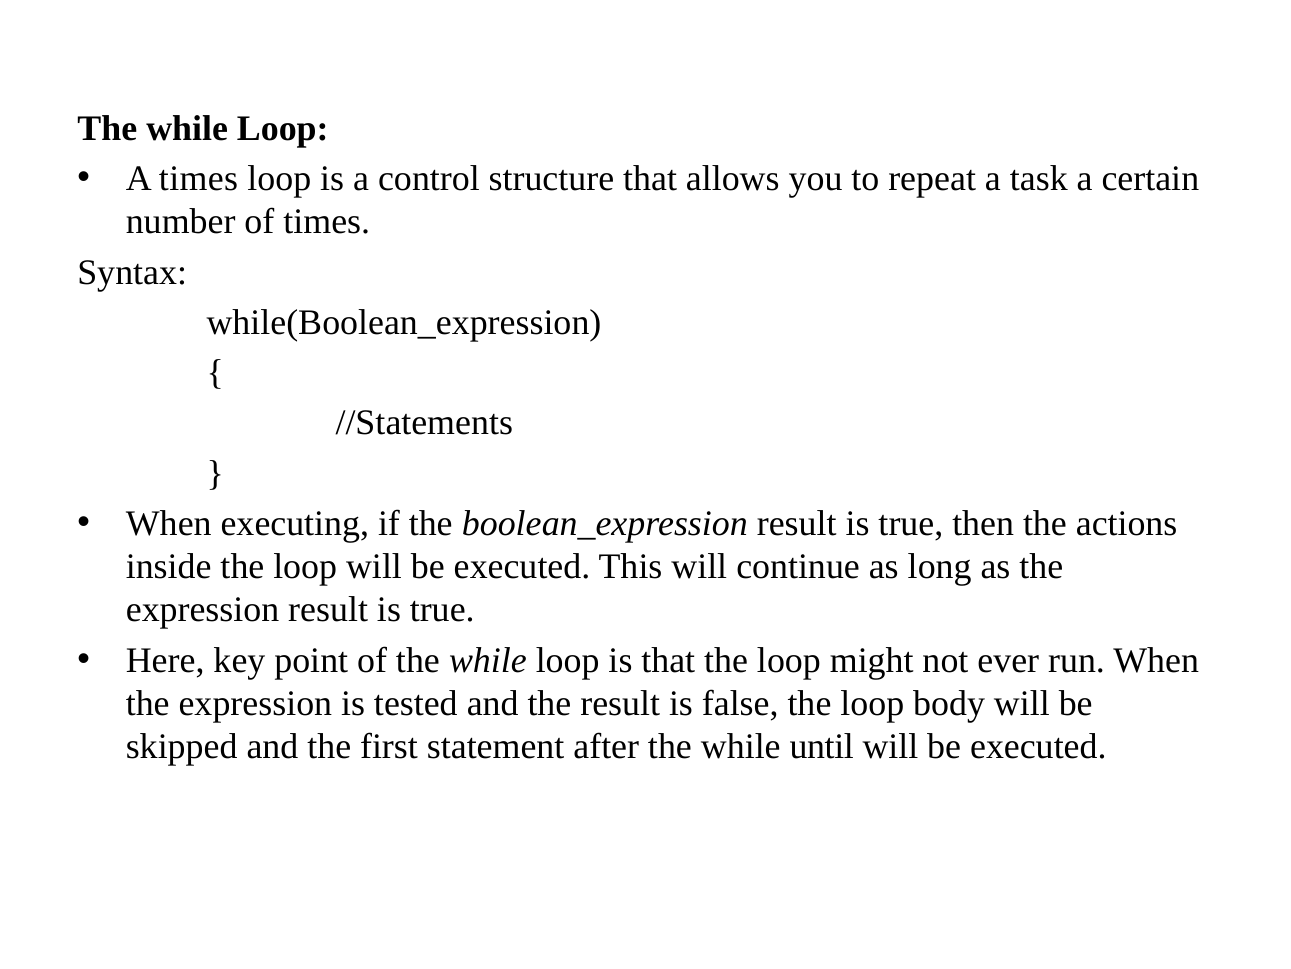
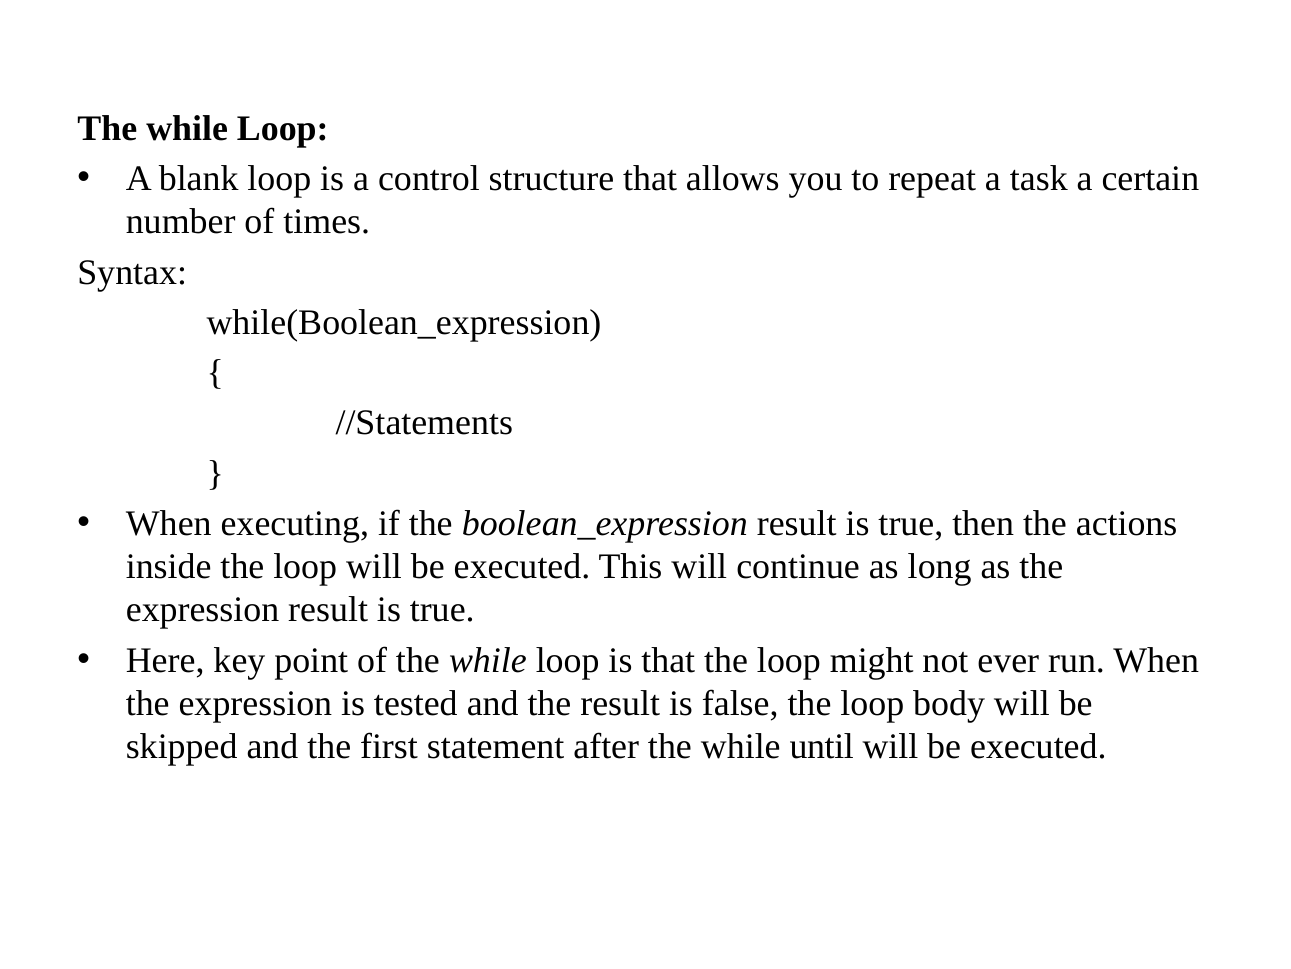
A times: times -> blank
